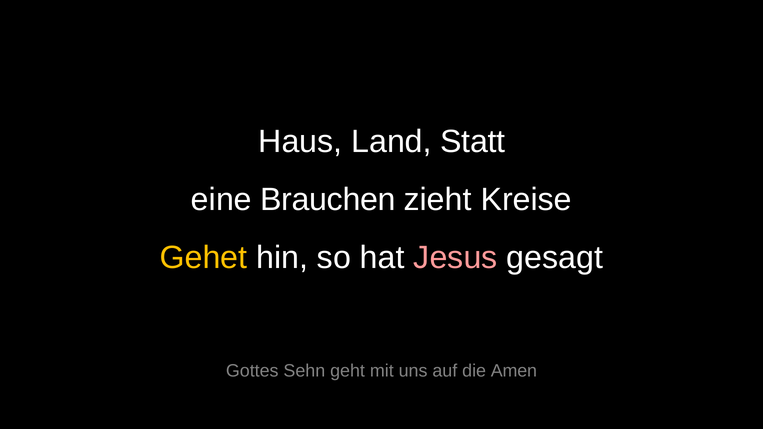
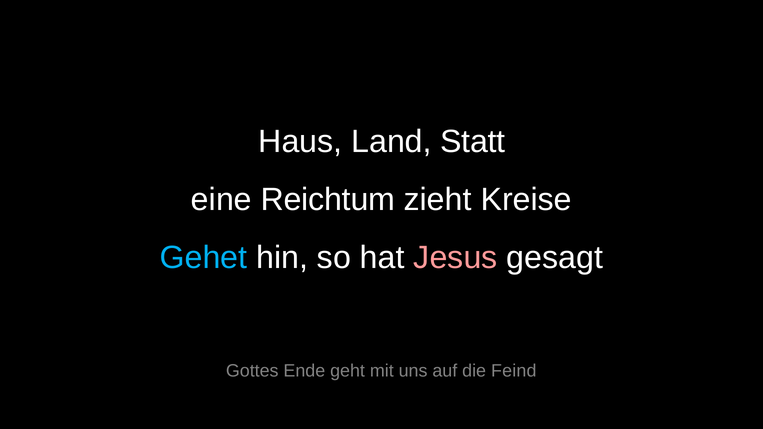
Brauchen: Brauchen -> Reichtum
Gehet colour: yellow -> light blue
Sehn: Sehn -> Ende
Amen: Amen -> Feind
